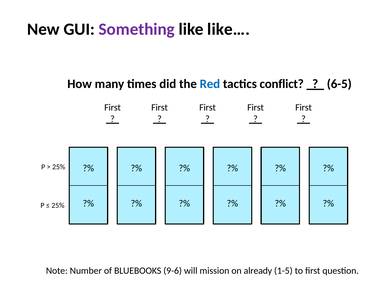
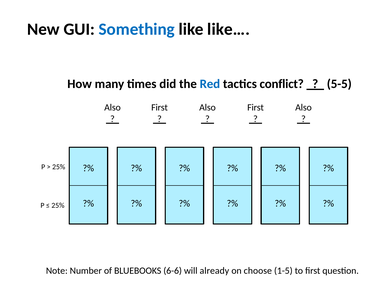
Something colour: purple -> blue
6-5: 6-5 -> 5-5
First at (113, 108): First -> Also
First at (208, 108): First -> Also
First at (304, 108): First -> Also
9-6: 9-6 -> 6-6
mission: mission -> already
already: already -> choose
